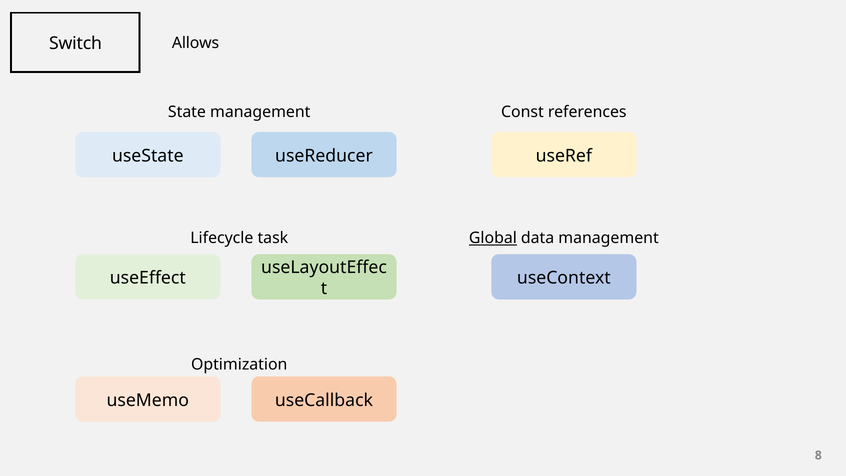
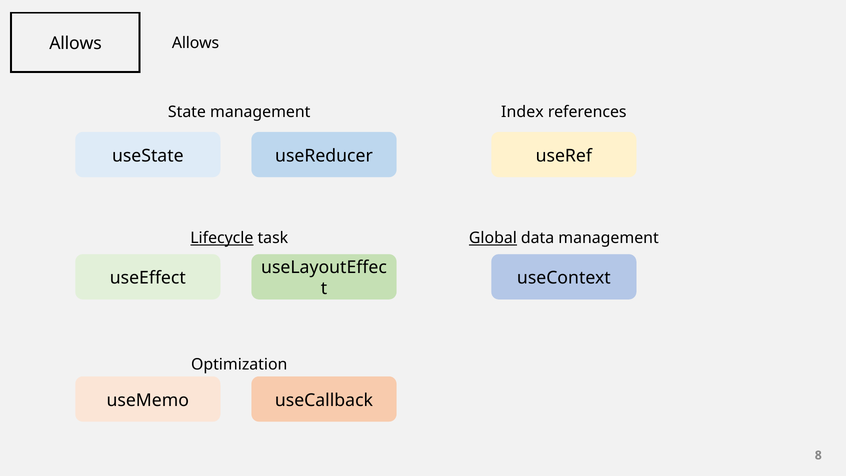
Switch at (75, 43): Switch -> Allows
Const: Const -> Index
Lifecycle underline: none -> present
